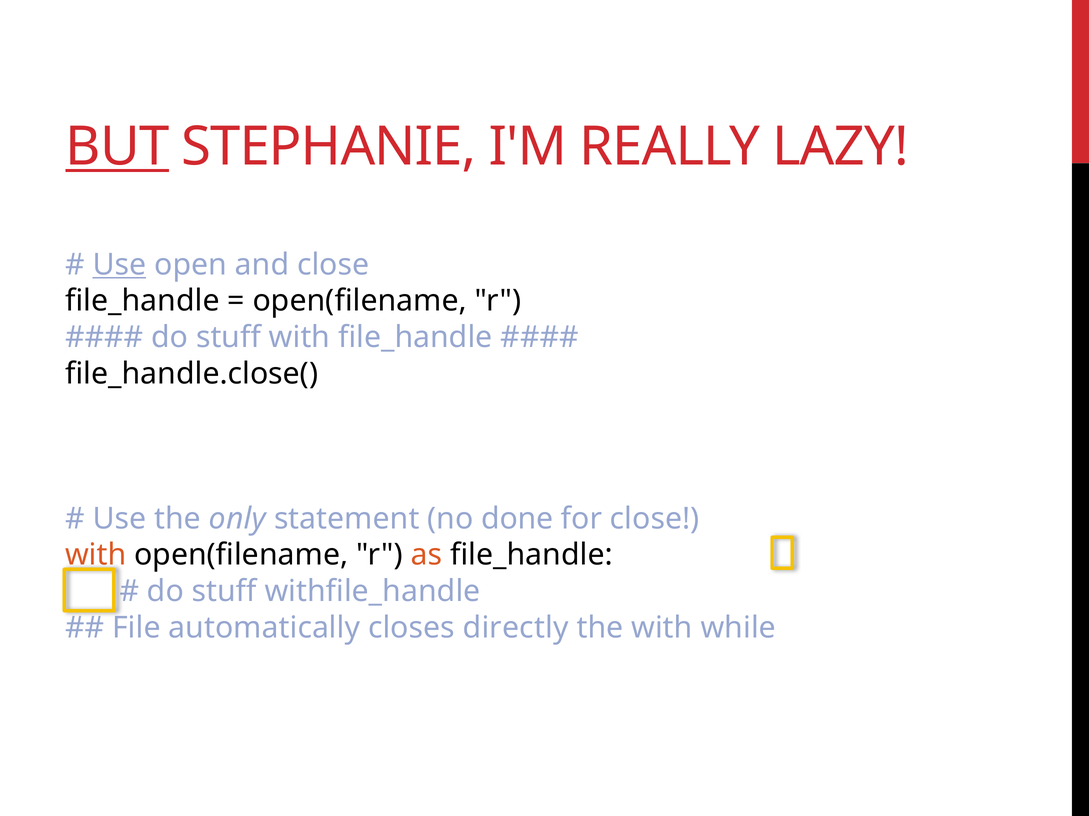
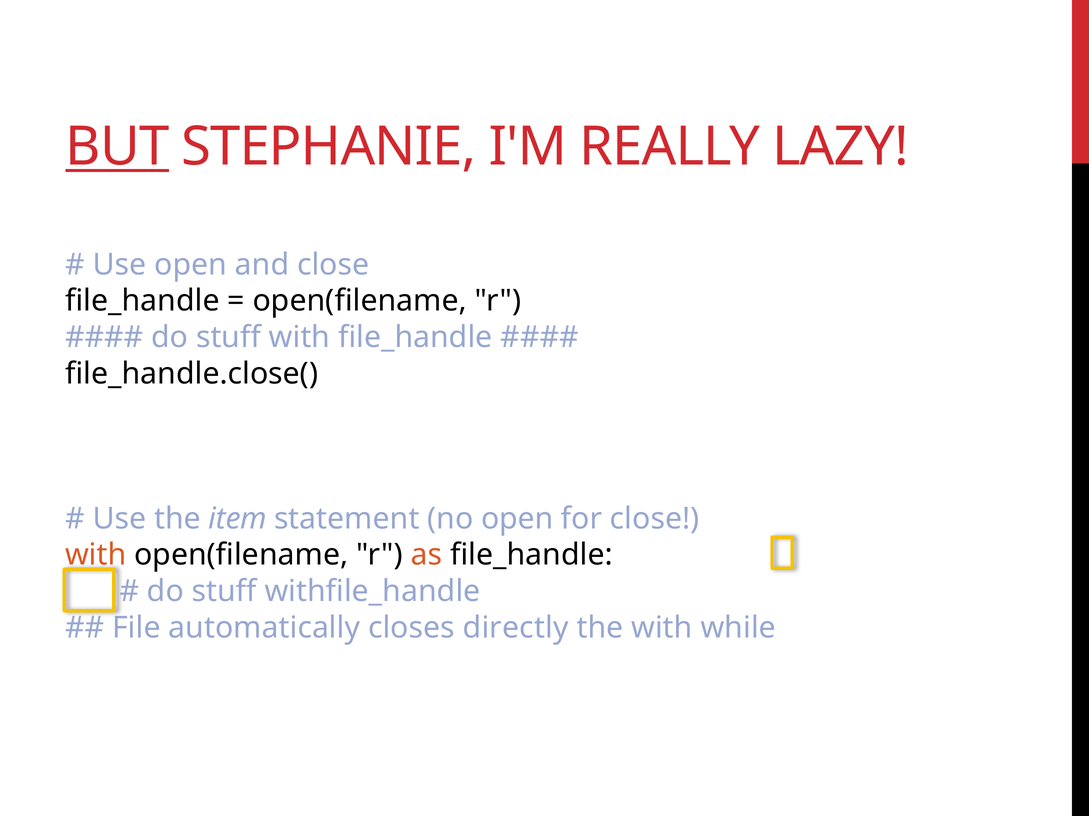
Use at (119, 265) underline: present -> none
only: only -> item
no done: done -> open
